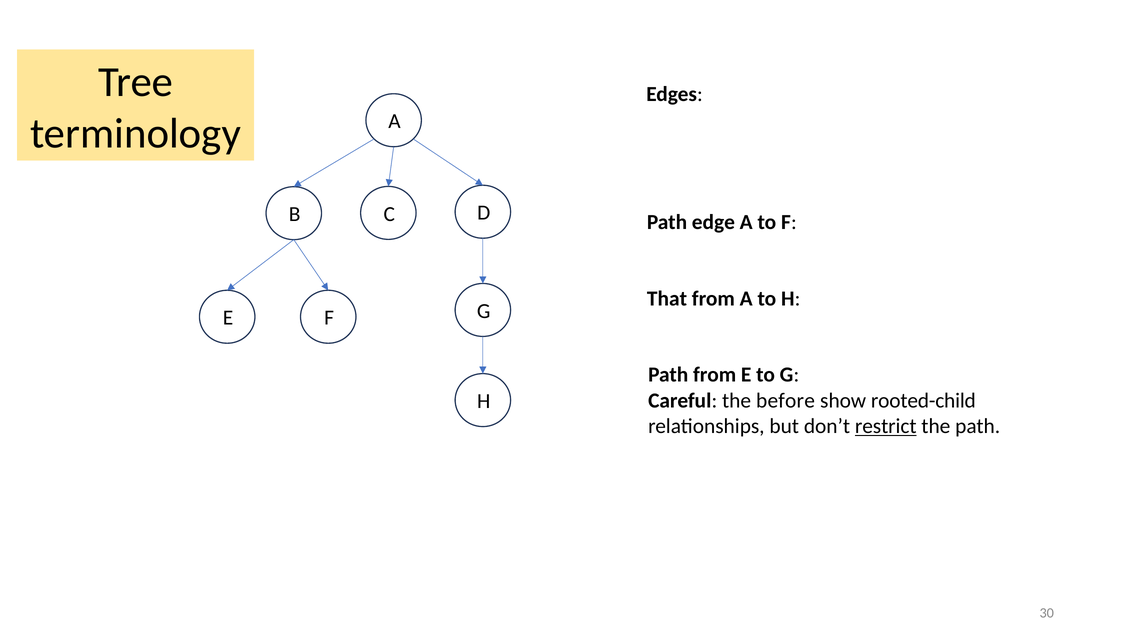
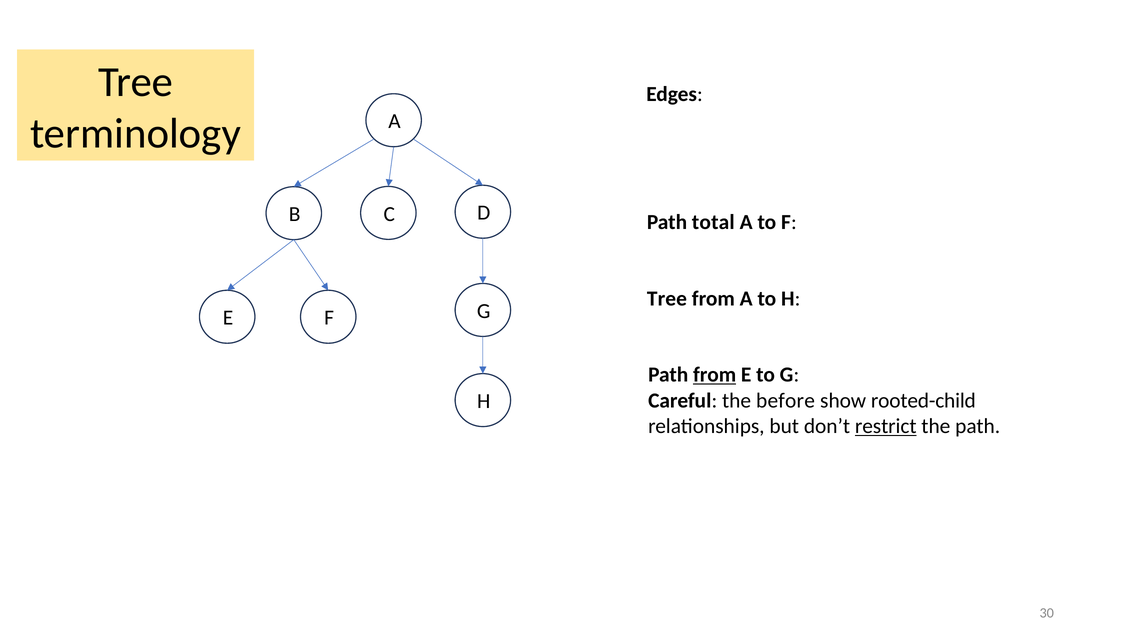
edge: edge -> total
That at (667, 299): That -> Tree
from at (715, 375) underline: none -> present
